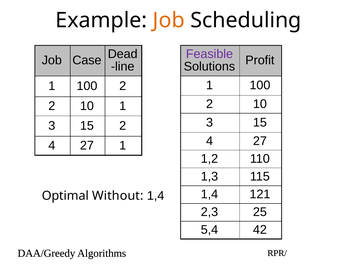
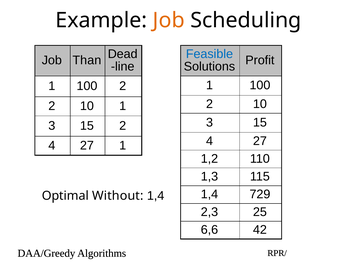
Feasible colour: purple -> blue
Case: Case -> Than
121: 121 -> 729
5,4: 5,4 -> 6,6
